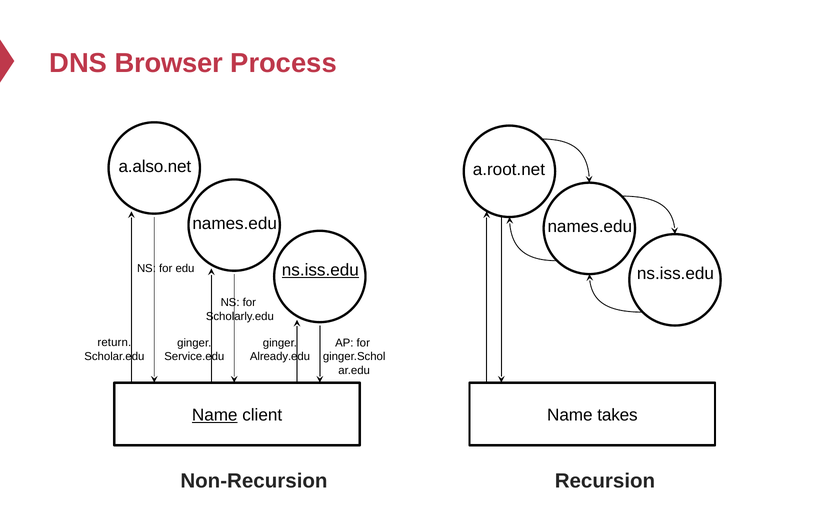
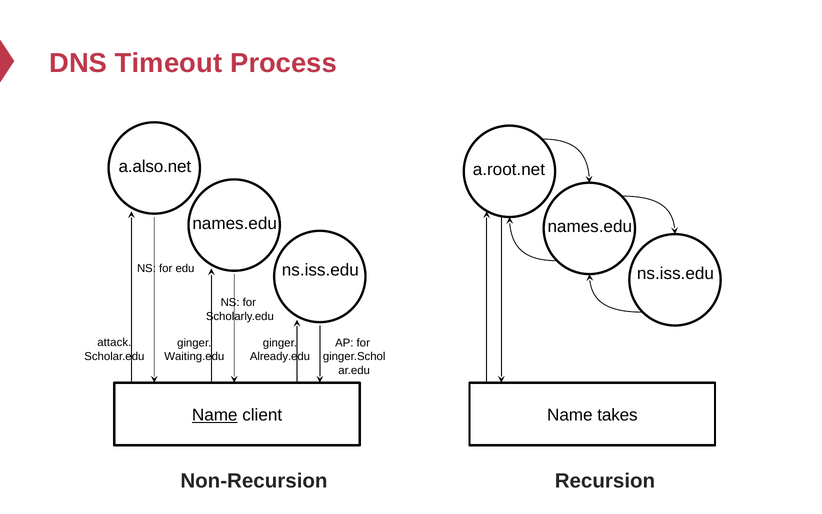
Browser: Browser -> Timeout
ns.iss.edu at (320, 270) underline: present -> none
return: return -> attack
Service.edu: Service.edu -> Waiting.edu
